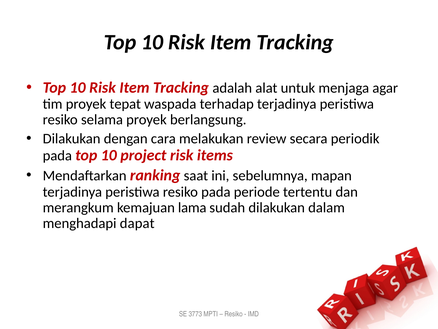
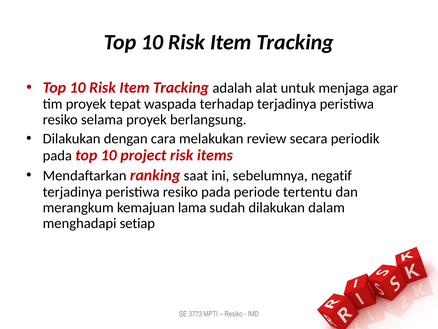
mapan: mapan -> negatif
dapat: dapat -> setiap
